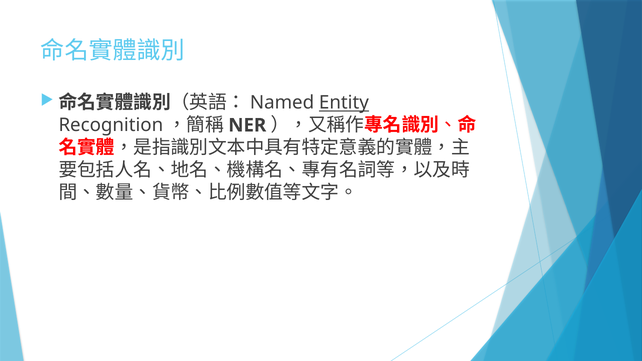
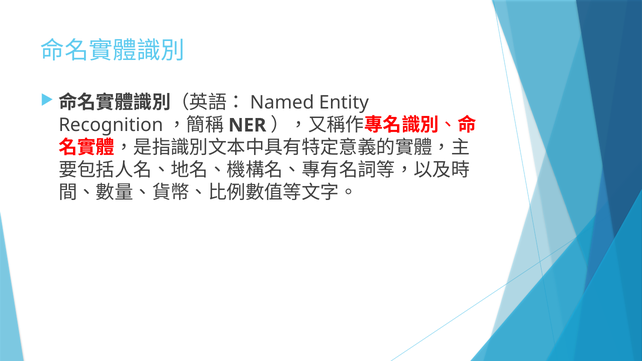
Entity underline: present -> none
